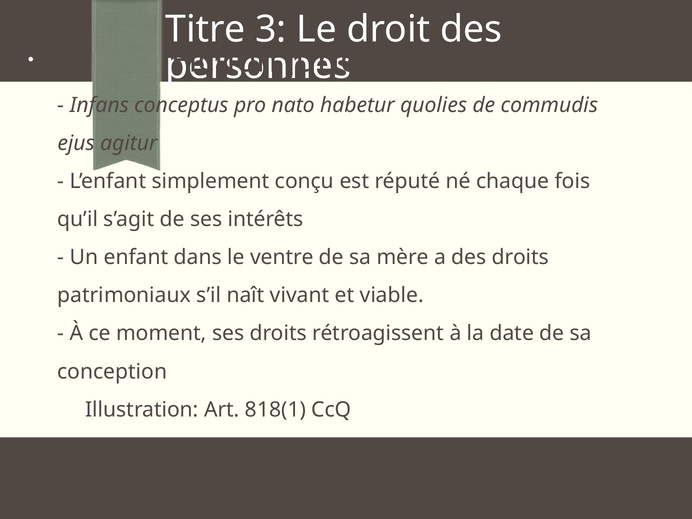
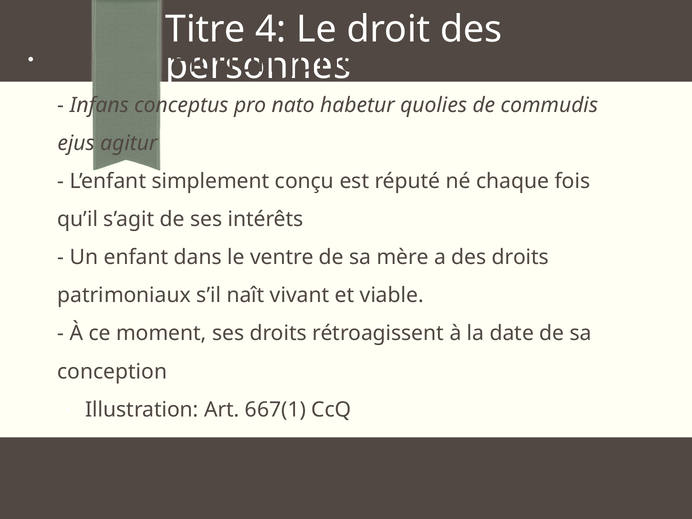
3: 3 -> 4
818(1: 818(1 -> 667(1
